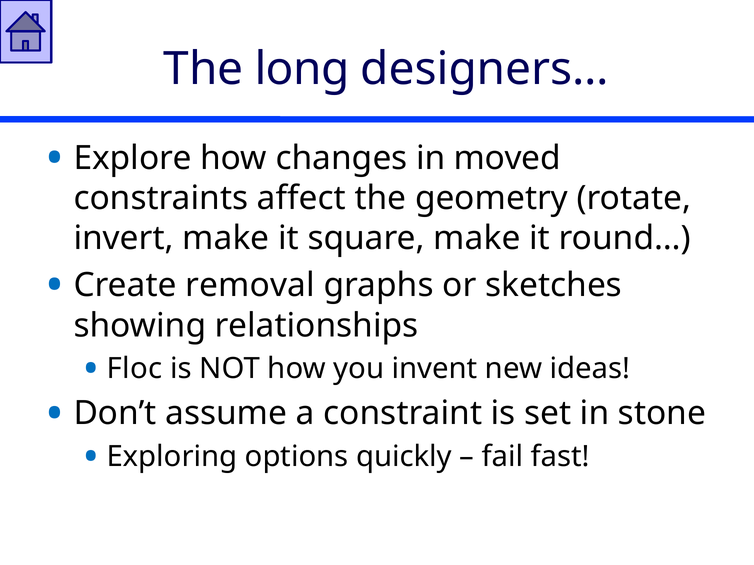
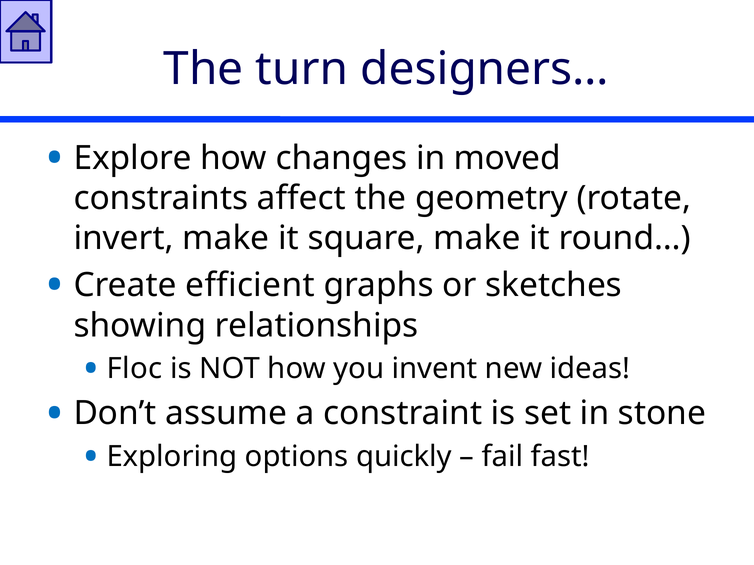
long: long -> turn
removal: removal -> efficient
